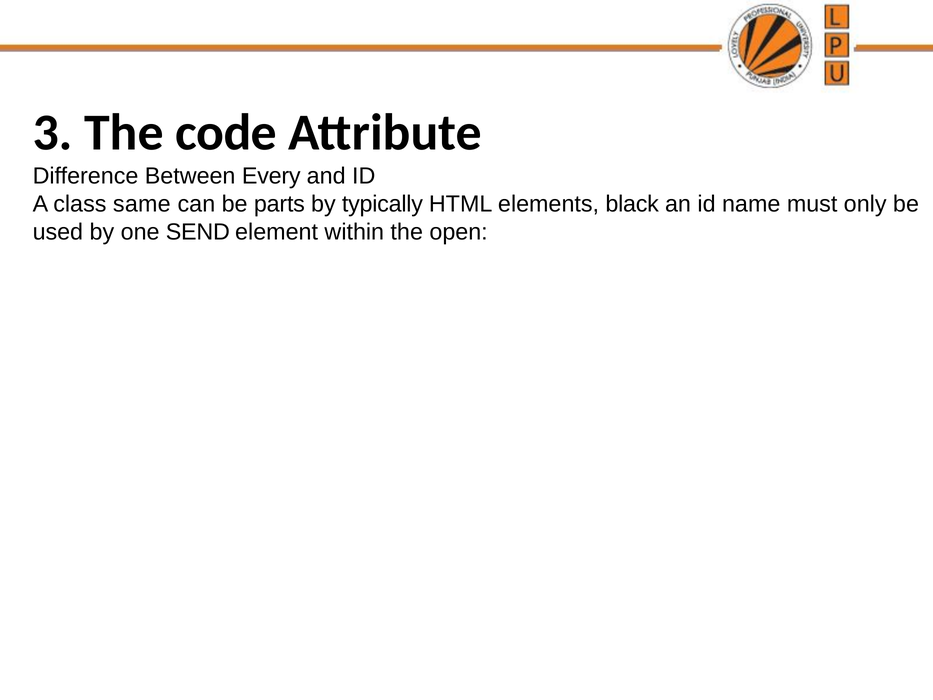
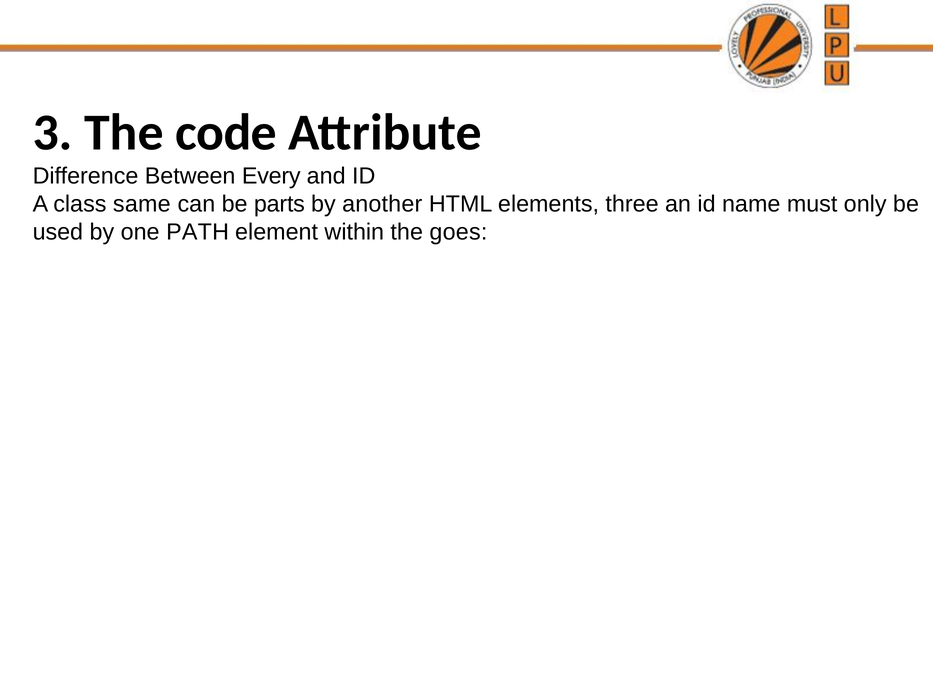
typically: typically -> another
black: black -> three
SEND: SEND -> PATH
open: open -> goes
